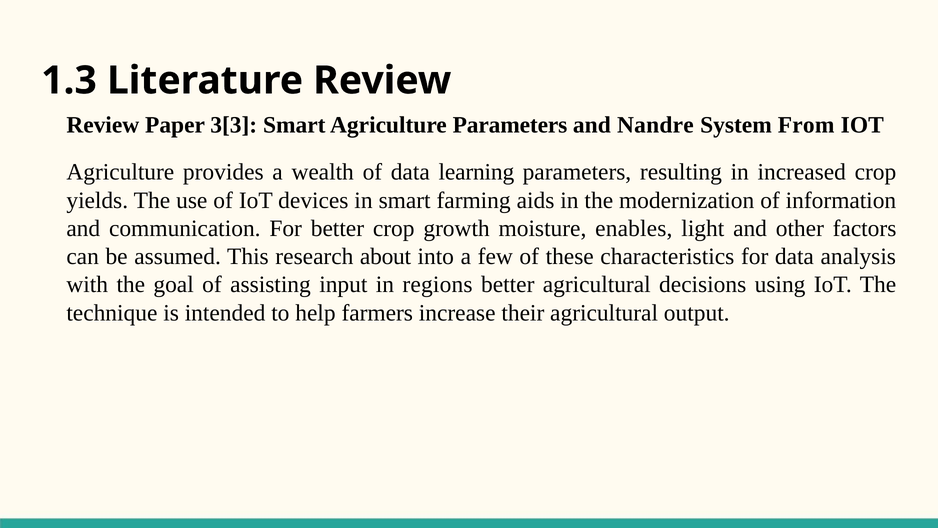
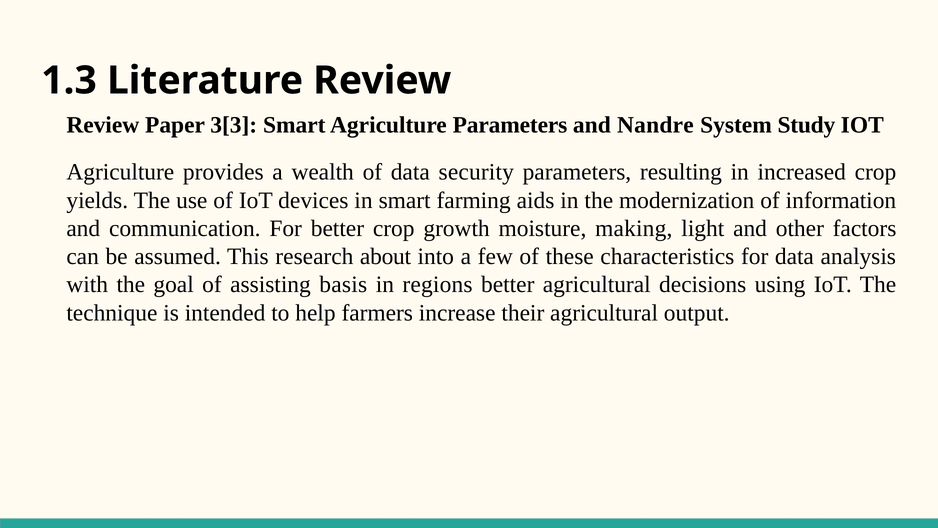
From: From -> Study
learning: learning -> security
enables: enables -> making
input: input -> basis
